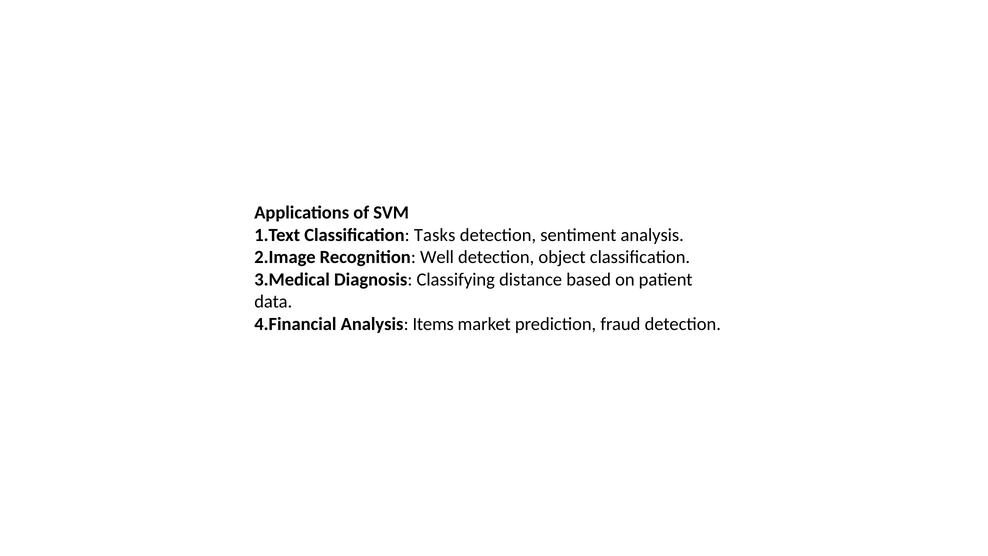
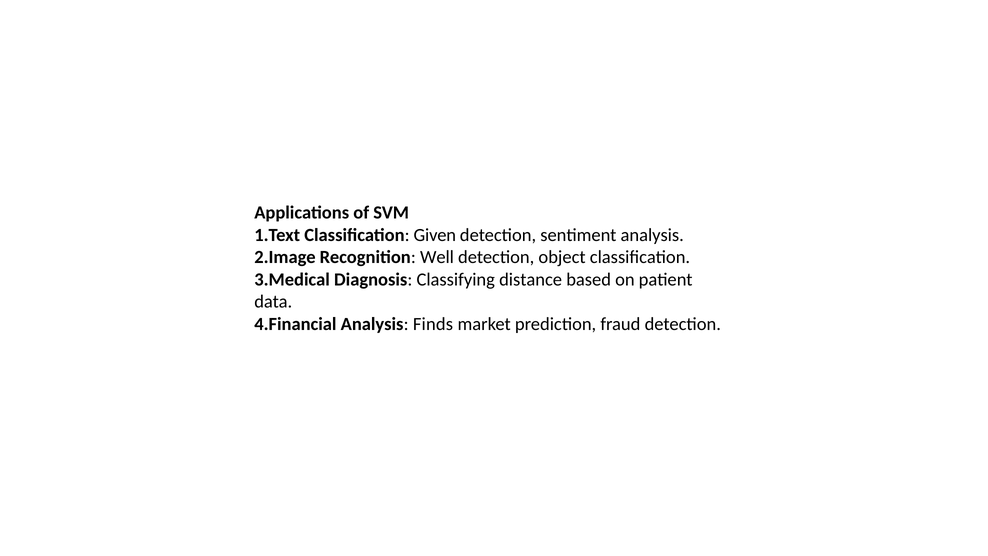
Tasks: Tasks -> Given
Items: Items -> Finds
